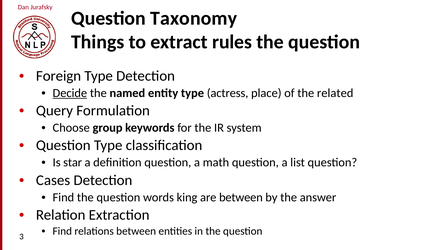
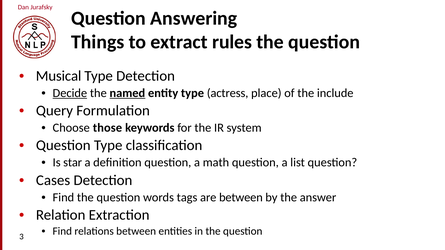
Taxonomy: Taxonomy -> Answering
Foreign: Foreign -> Musical
named underline: none -> present
related: related -> include
group: group -> those
king: king -> tags
